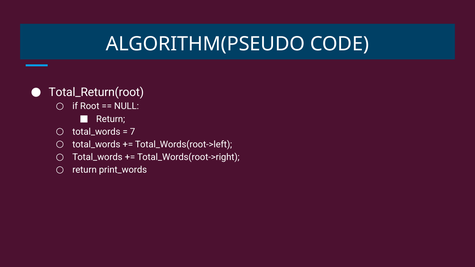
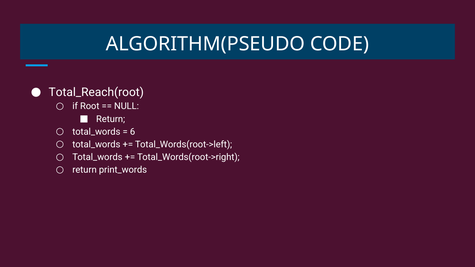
Total_Return(root: Total_Return(root -> Total_Reach(root
7: 7 -> 6
